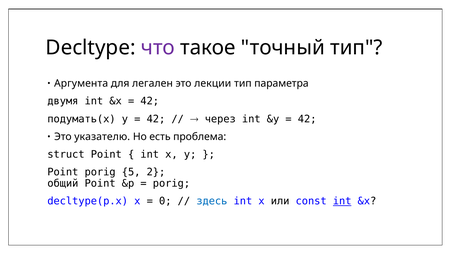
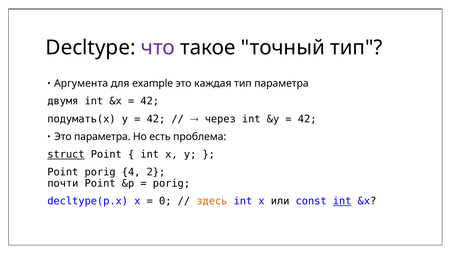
легален: легален -> example
лекции: лекции -> каждая
Это указателю: указателю -> параметра
struct underline: none -> present
5: 5 -> 4
общий: общий -> почти
здесь colour: blue -> orange
